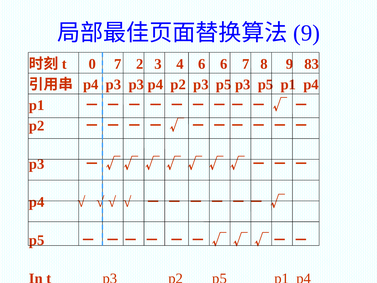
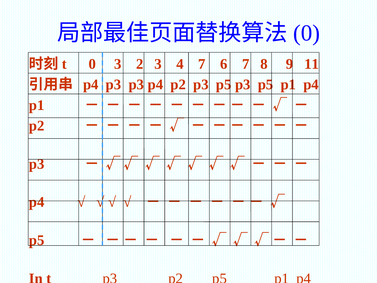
9 at (307, 33): 9 -> 0
0 7: 7 -> 3
4 6: 6 -> 7
83: 83 -> 11
